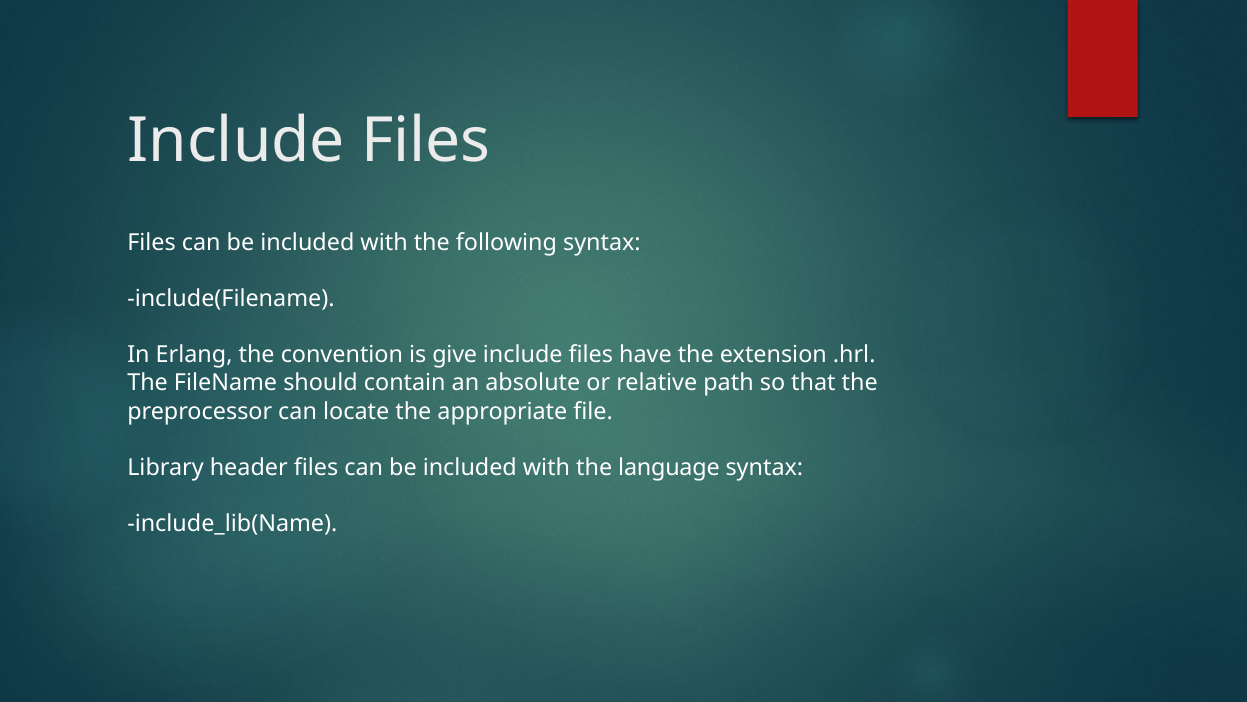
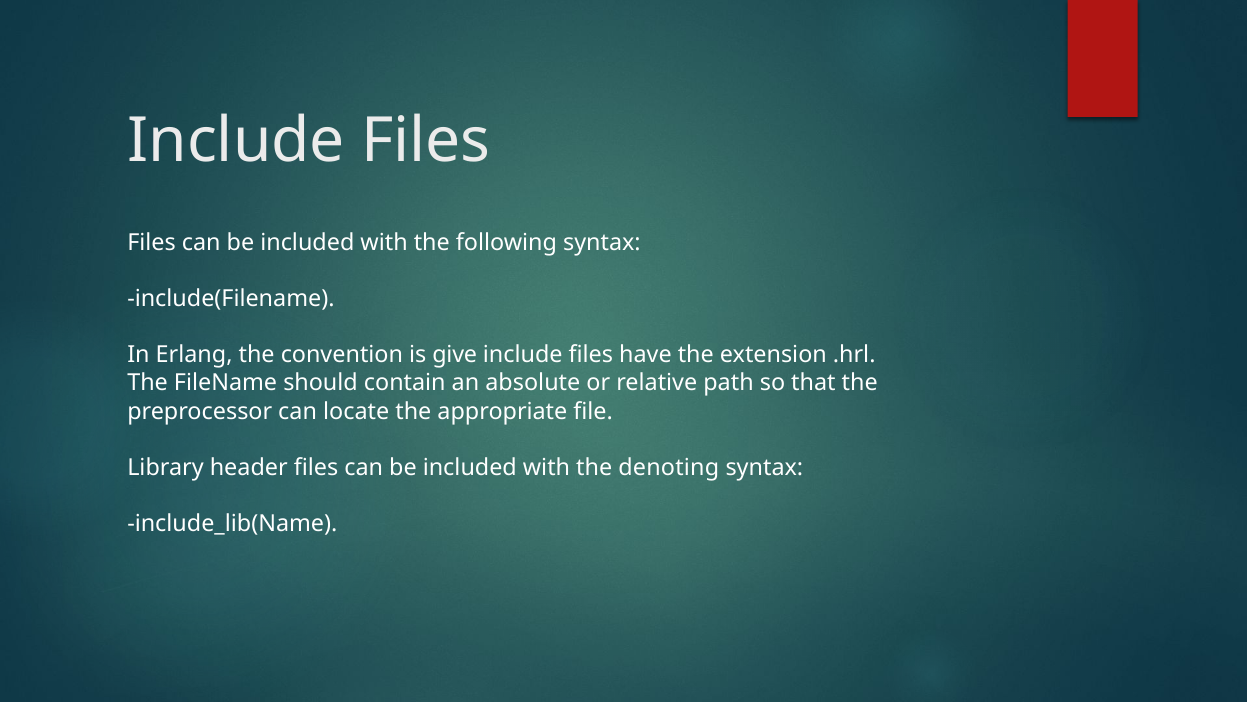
language: language -> denoting
